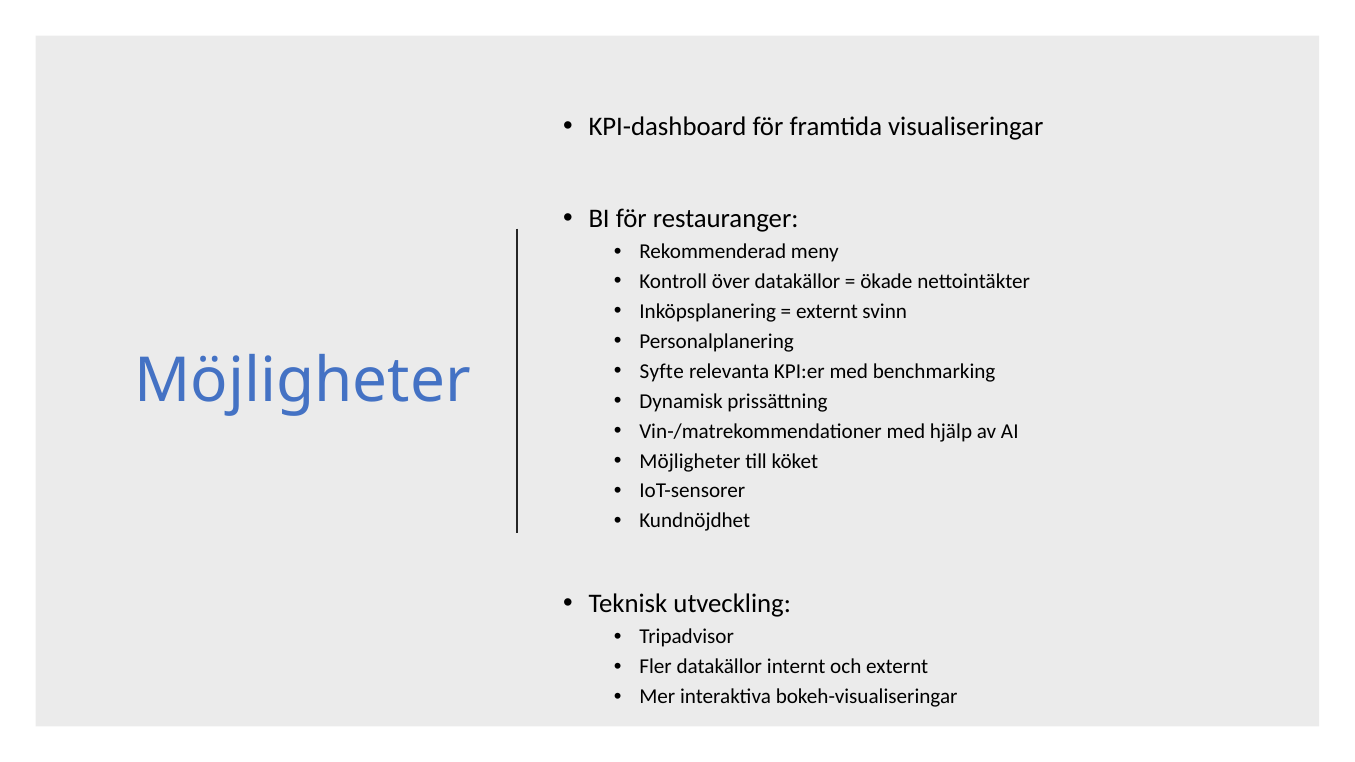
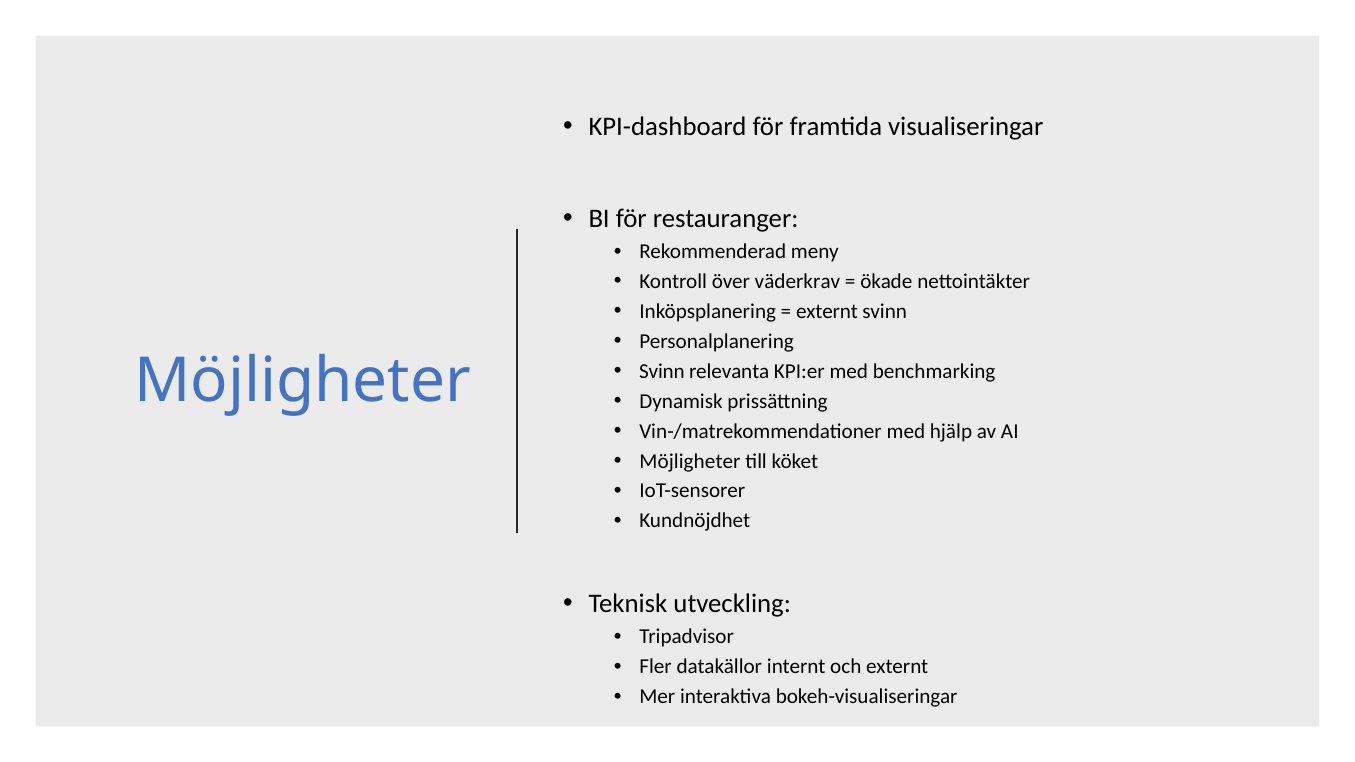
över datakällor: datakällor -> väderkrav
Syfte at (662, 371): Syfte -> Svinn
